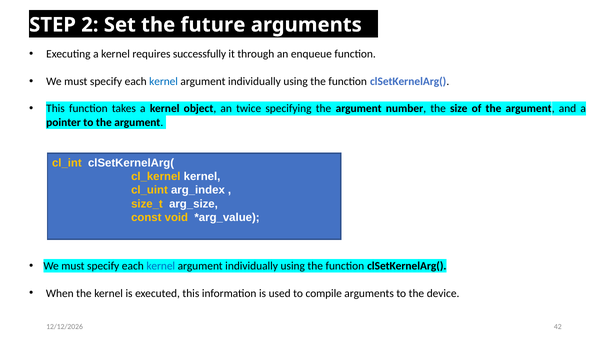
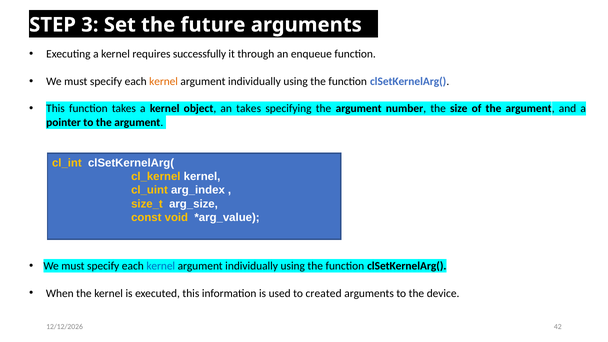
2: 2 -> 3
kernel at (164, 81) colour: blue -> orange
an twice: twice -> takes
compile: compile -> created
